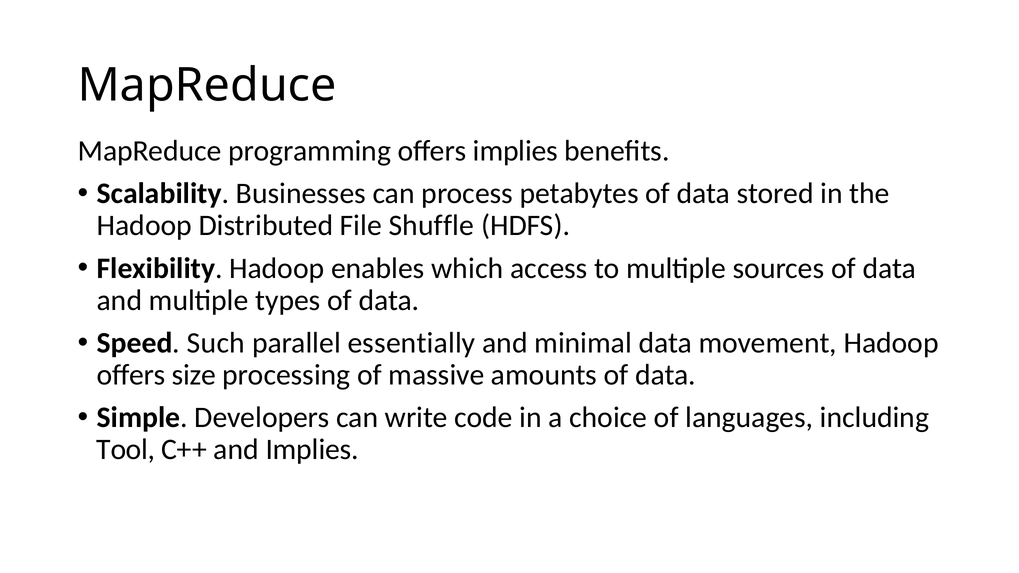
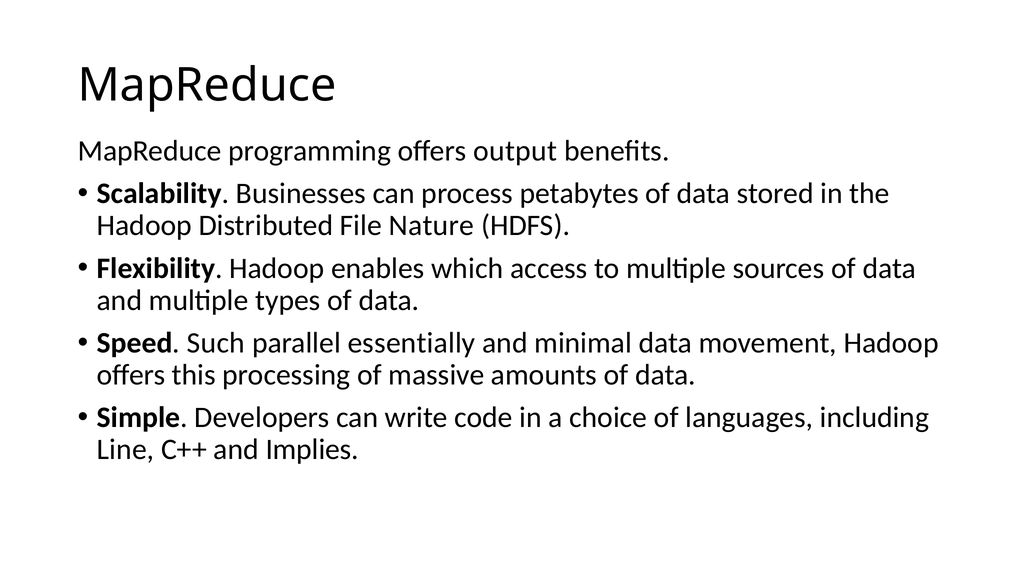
offers implies: implies -> output
Shuffle: Shuffle -> Nature
size: size -> this
Tool: Tool -> Line
